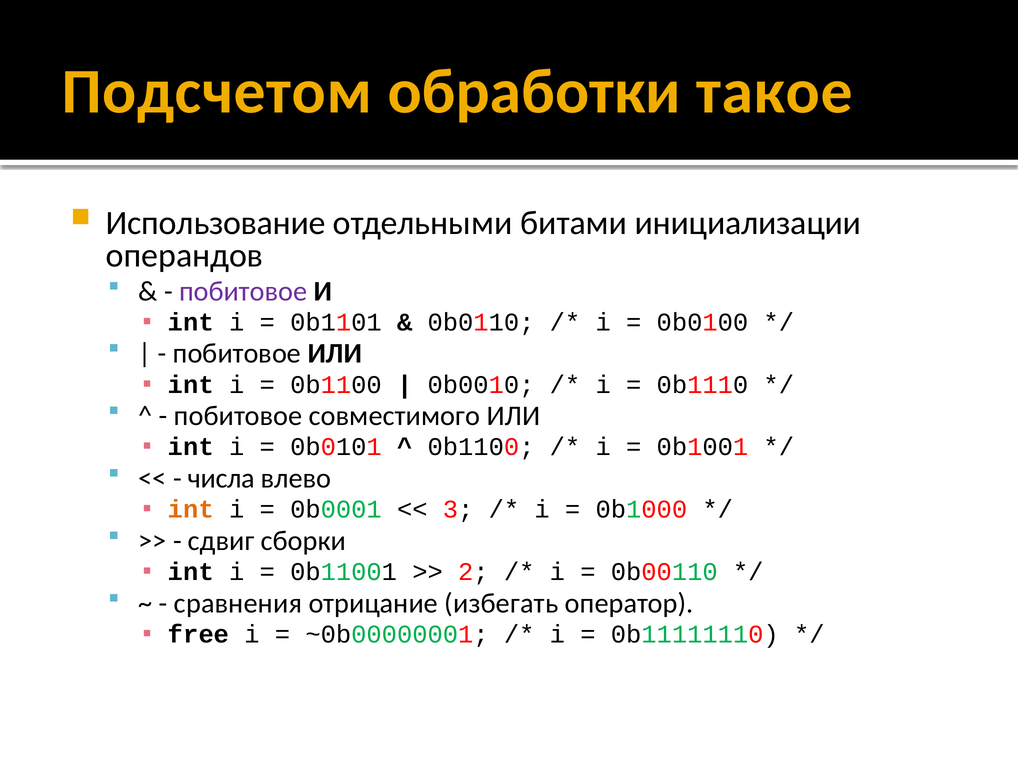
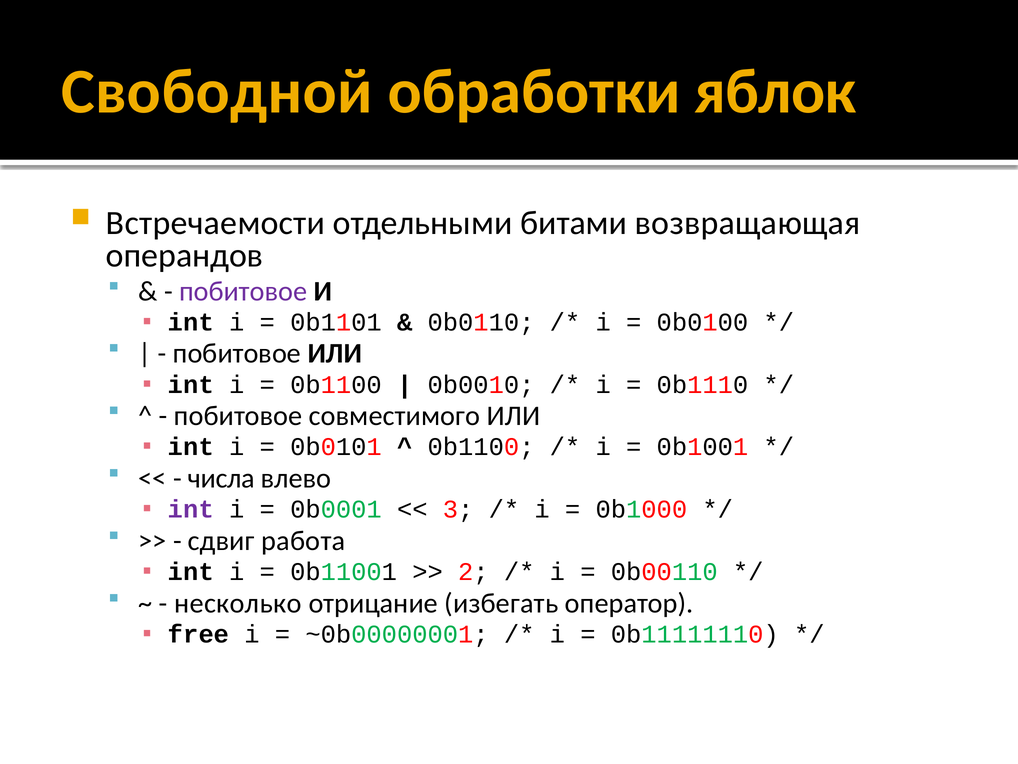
Подсчетом: Подсчетом -> Свободной
такое: такое -> яблок
Использование: Использование -> Встречаемости
инициализации: инициализации -> возвращающая
int at (191, 509) colour: orange -> purple
сборки: сборки -> работа
сравнения: сравнения -> несколько
